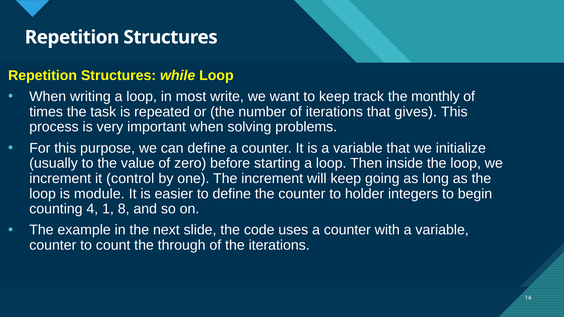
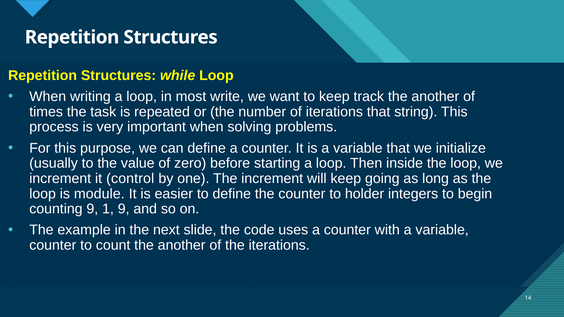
track the monthly: monthly -> another
gives: gives -> string
counting 4: 4 -> 9
1 8: 8 -> 9
count the through: through -> another
